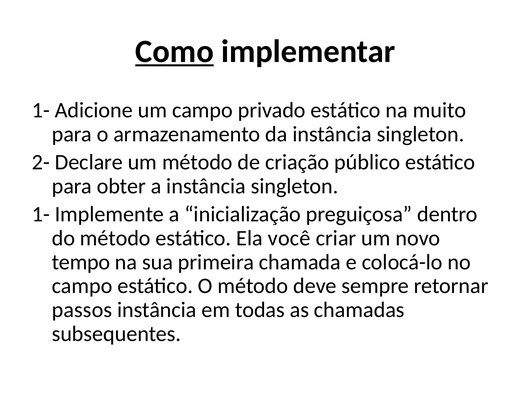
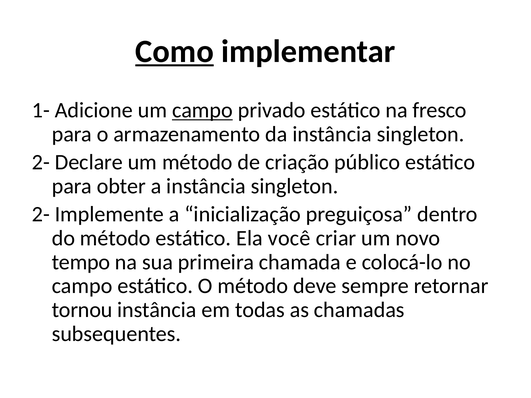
campo at (202, 110) underline: none -> present
muito: muito -> fresco
1- at (41, 214): 1- -> 2-
passos: passos -> tornou
